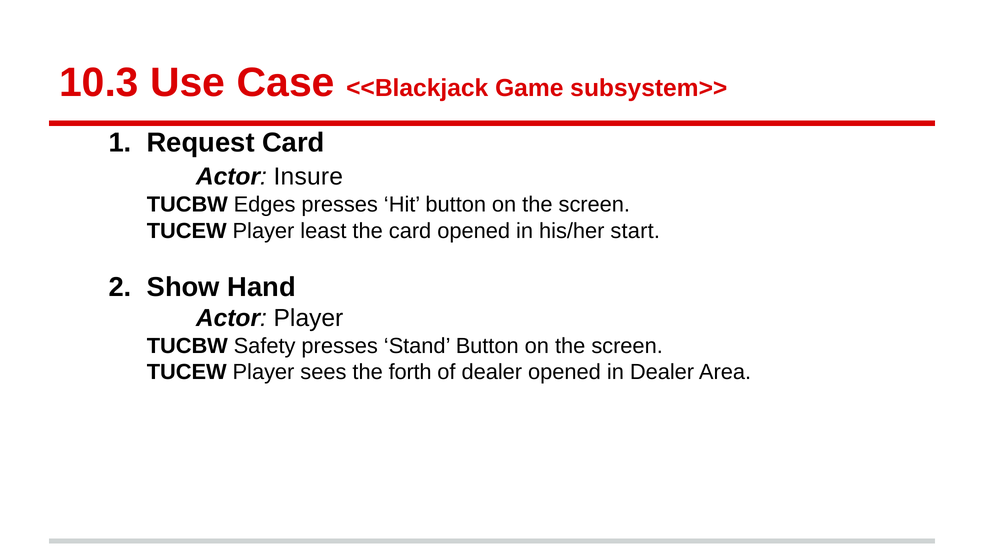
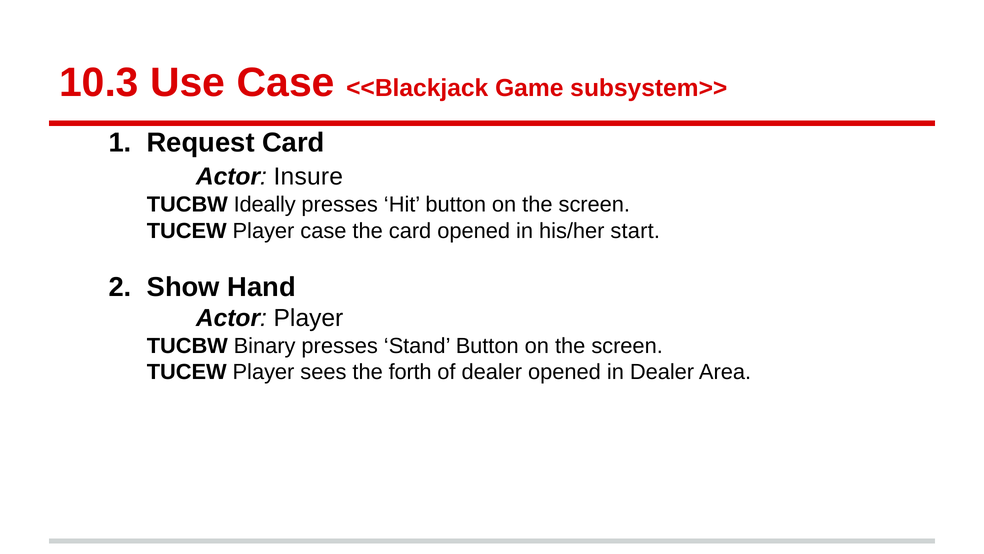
Edges: Edges -> Ideally
Player least: least -> case
Safety: Safety -> Binary
